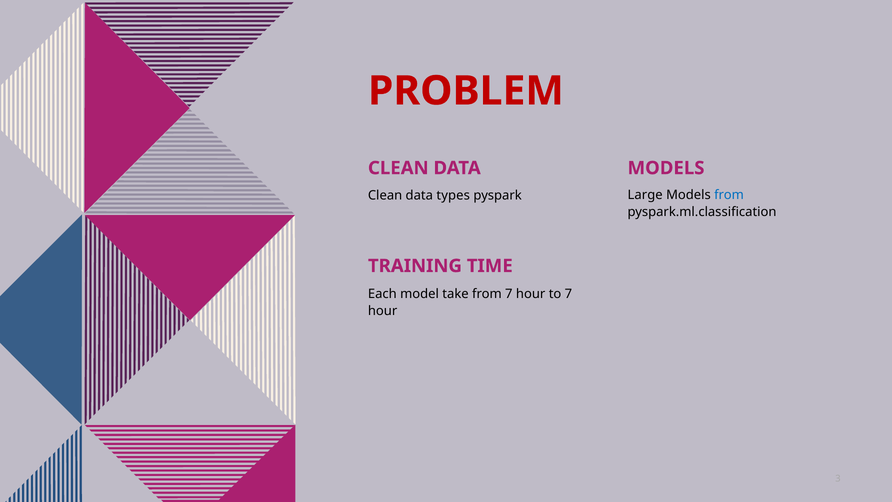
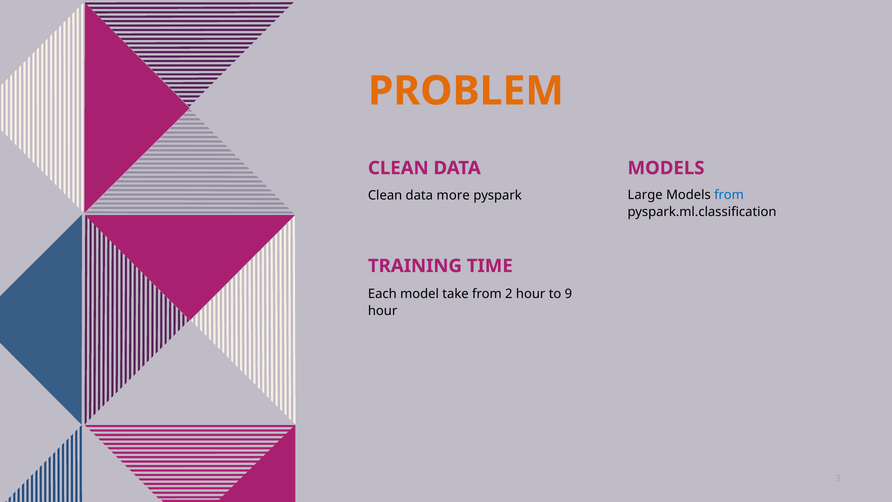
PROBLEM colour: red -> orange
types: types -> more
from 7: 7 -> 2
to 7: 7 -> 9
